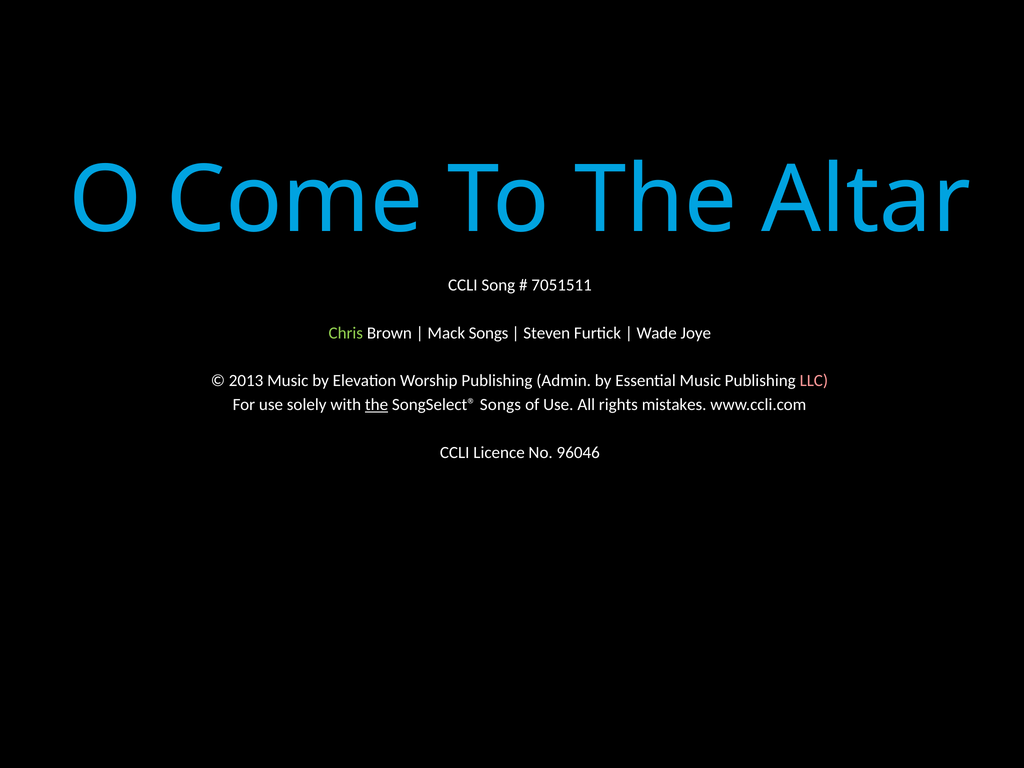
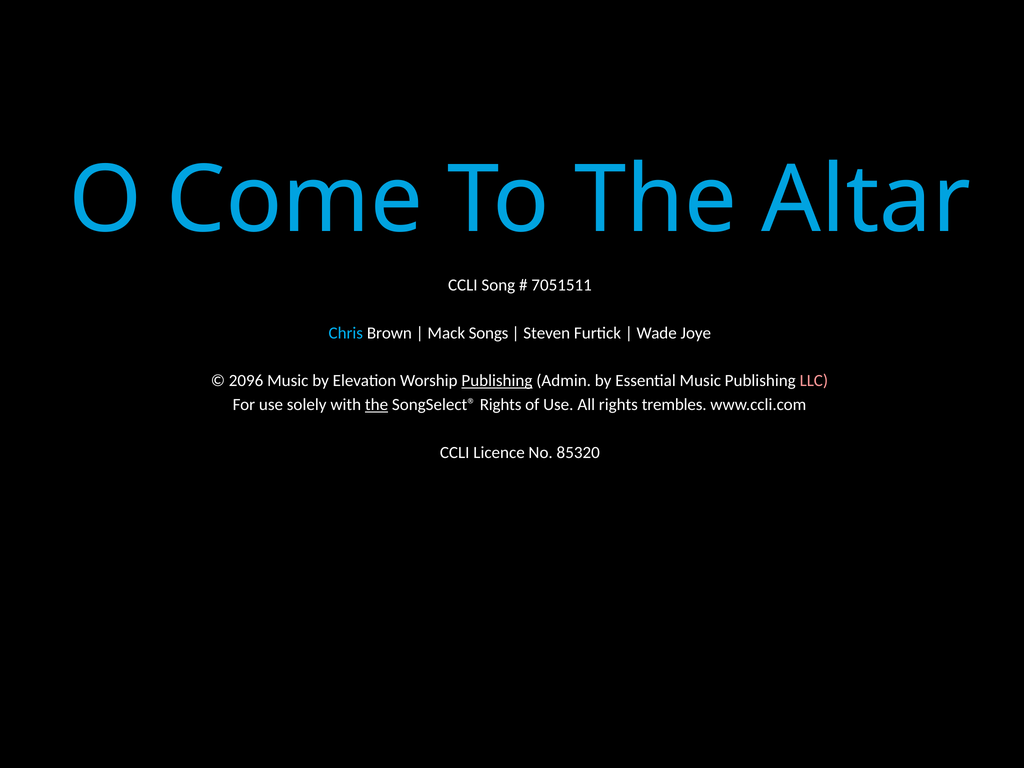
Chris colour: light green -> light blue
2013: 2013 -> 2096
Publishing at (497, 381) underline: none -> present
SongSelect® Songs: Songs -> Rights
mistakes: mistakes -> trembles
96046: 96046 -> 85320
